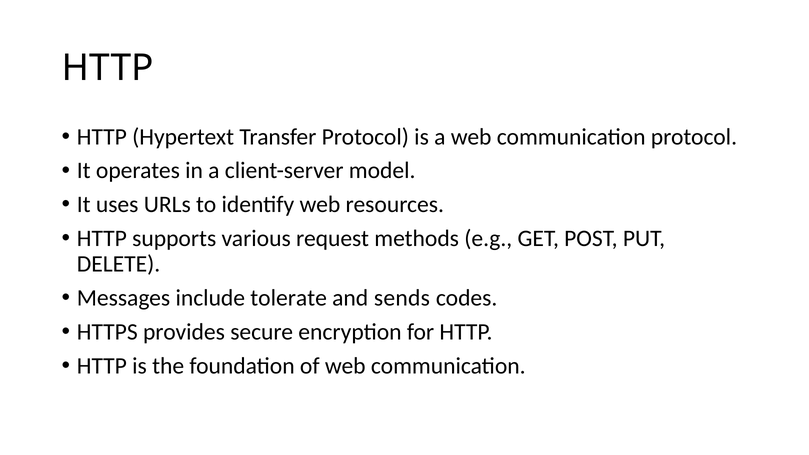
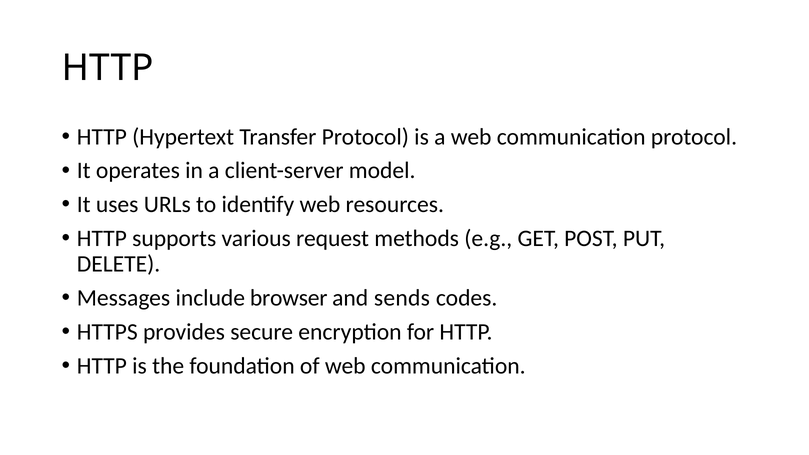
tolerate: tolerate -> browser
